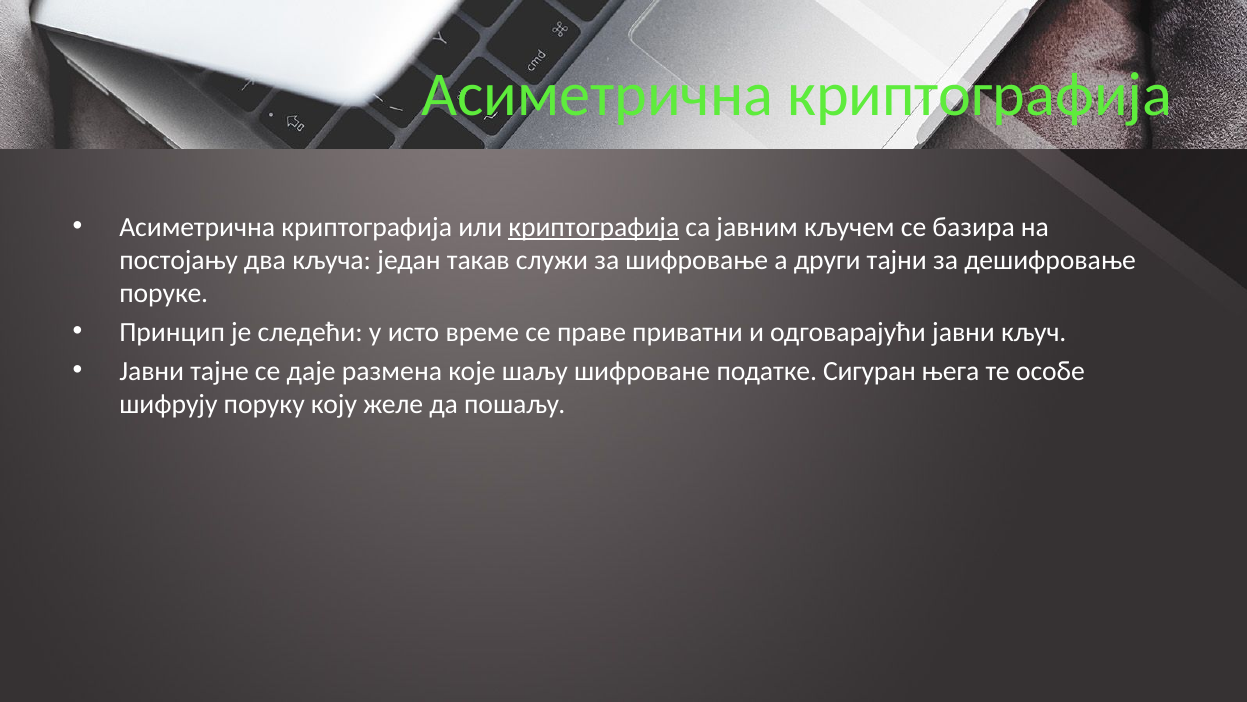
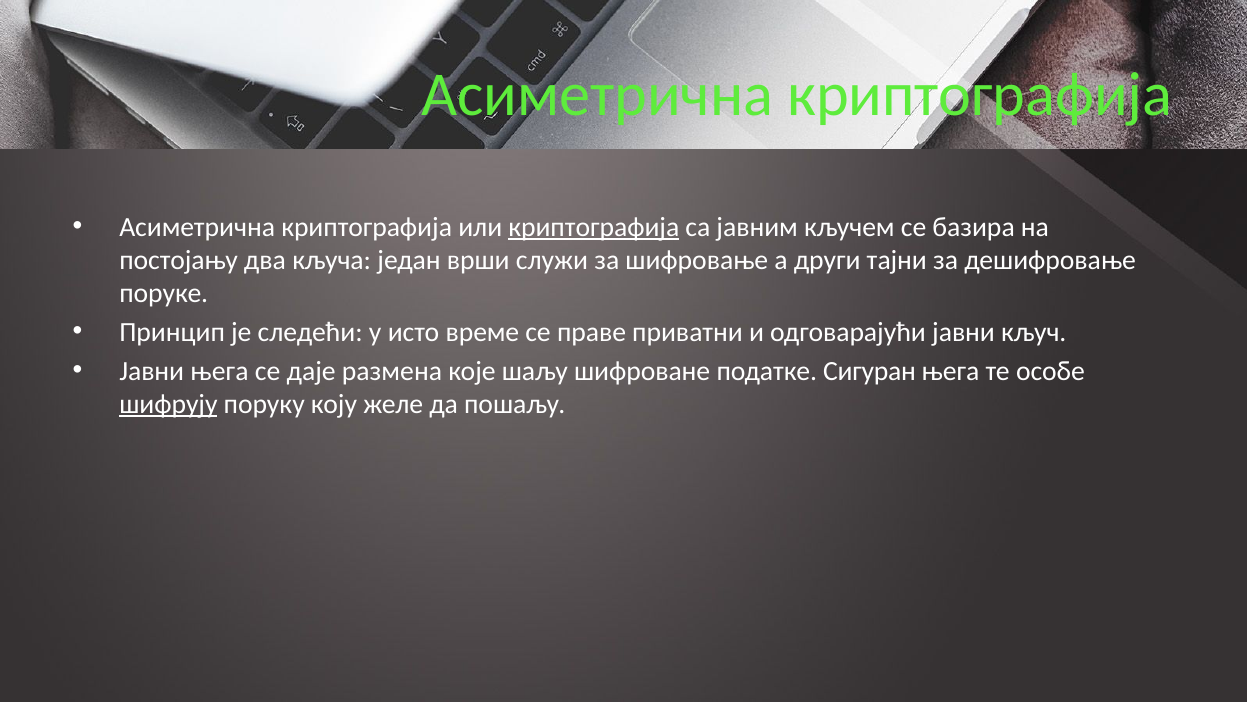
такав: такав -> врши
Јавни тајне: тајне -> њега
шифрују underline: none -> present
